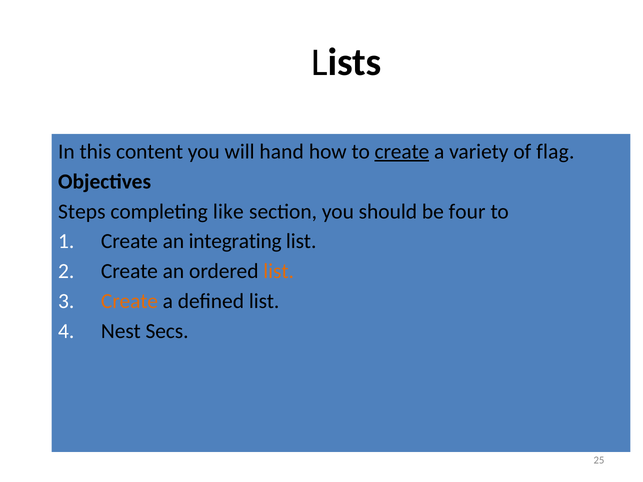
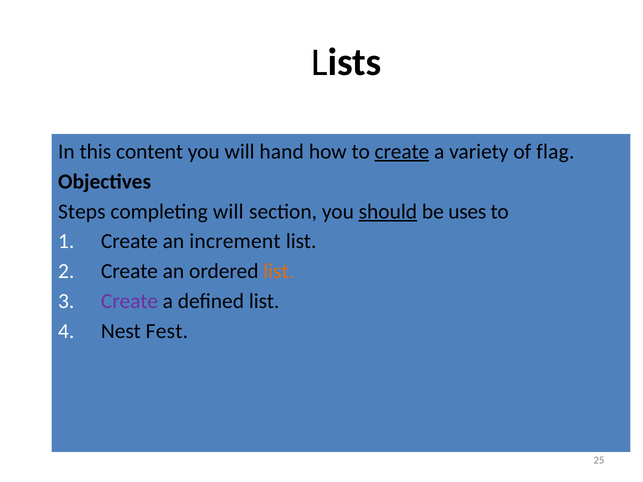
completing like: like -> will
should underline: none -> present
four: four -> uses
integrating: integrating -> increment
Create at (129, 302) colour: orange -> purple
Secs: Secs -> Fest
